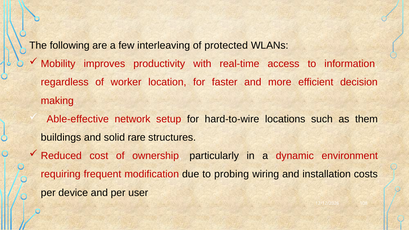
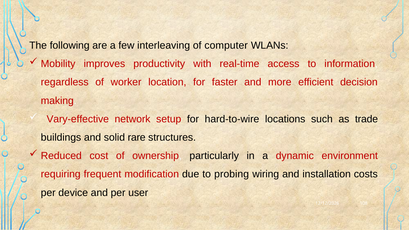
protected: protected -> computer
Able-effective: Able-effective -> Vary-effective
them: them -> trade
